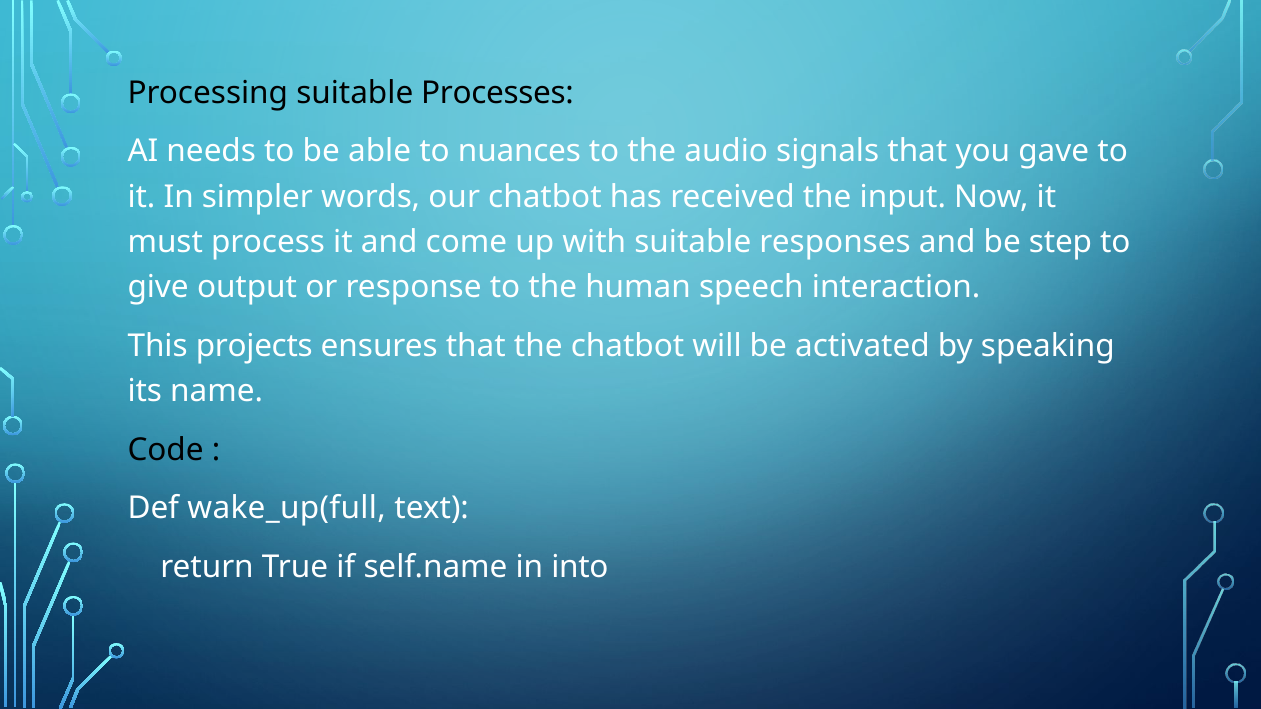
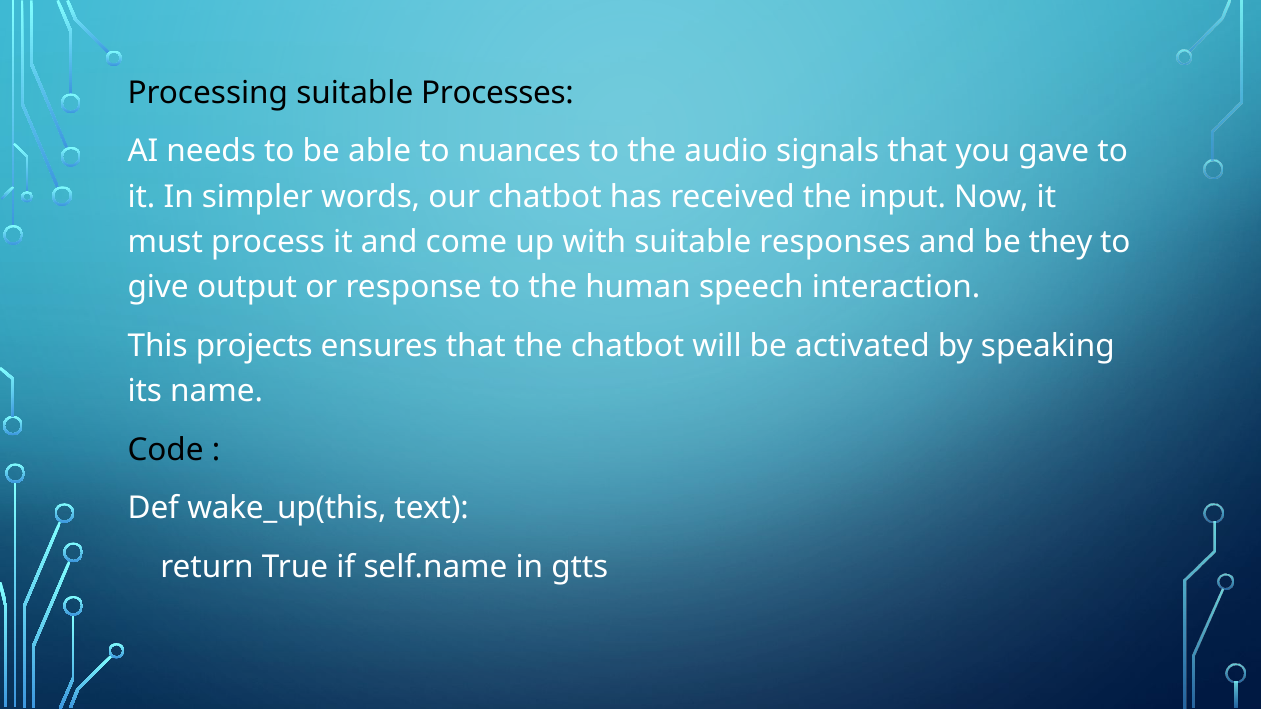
step: step -> they
wake_up(full: wake_up(full -> wake_up(this
into: into -> gtts
